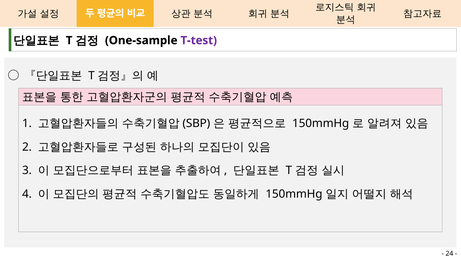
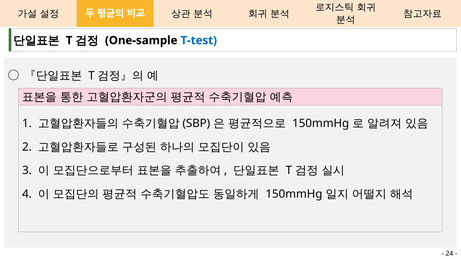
T-test colour: purple -> blue
